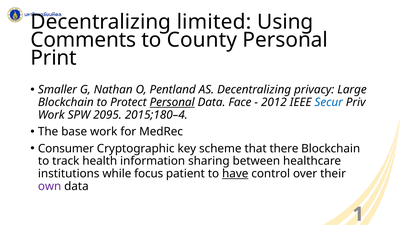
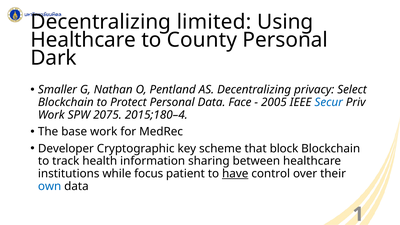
Comments at (83, 40): Comments -> Healthcare
Print: Print -> Dark
Large: Large -> Select
Personal at (172, 102) underline: present -> none
2012: 2012 -> 2005
2095: 2095 -> 2075
Consumer: Consumer -> Developer
there: there -> block
own colour: purple -> blue
